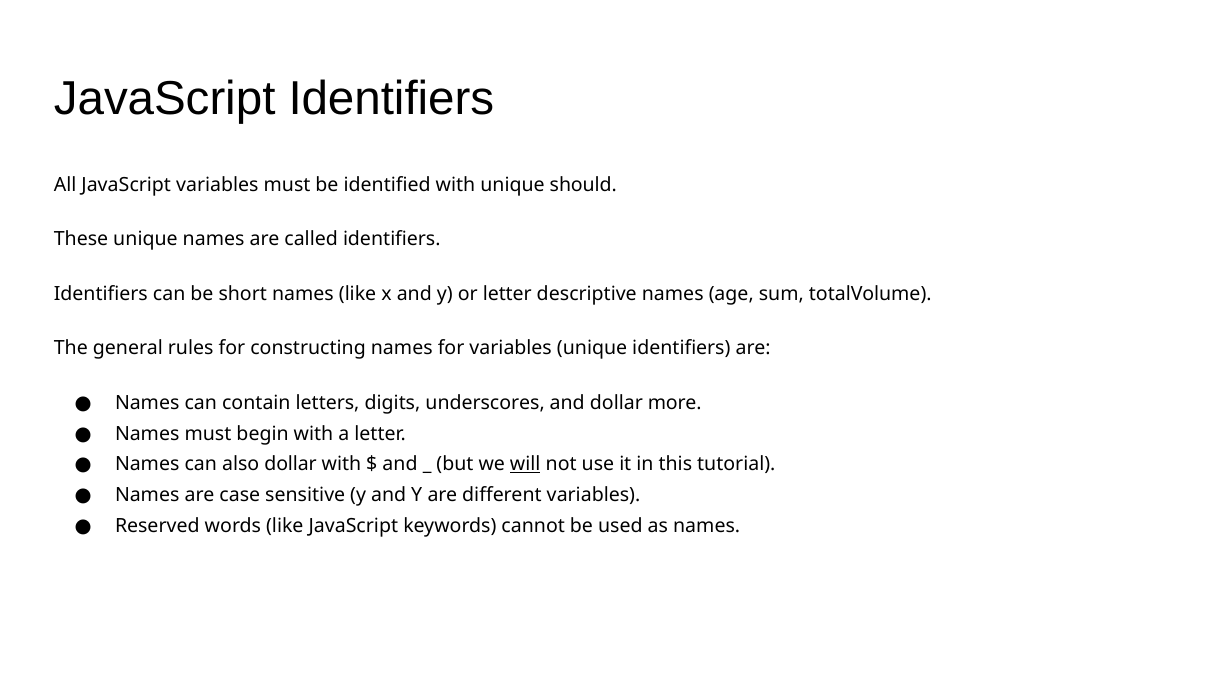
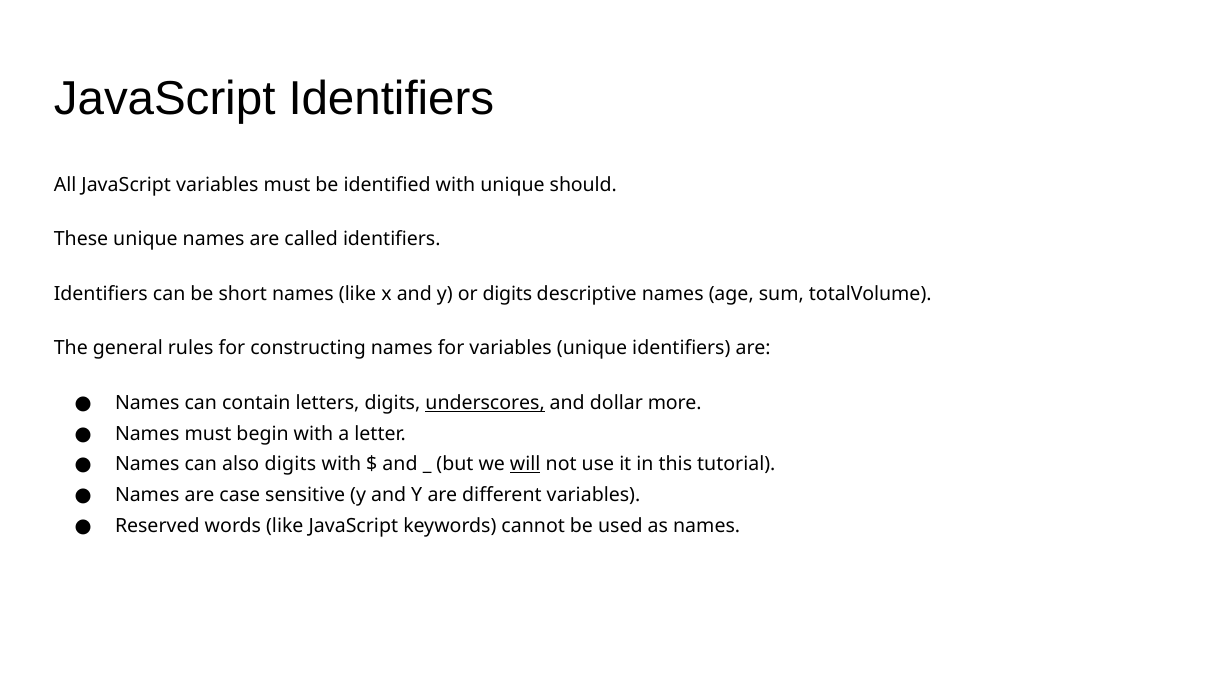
or letter: letter -> digits
underscores underline: none -> present
also dollar: dollar -> digits
